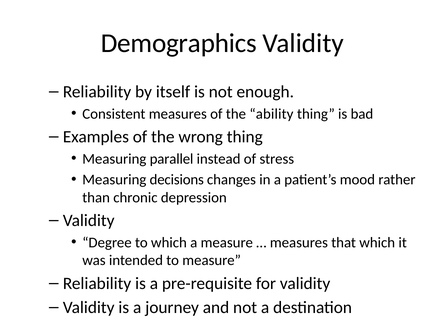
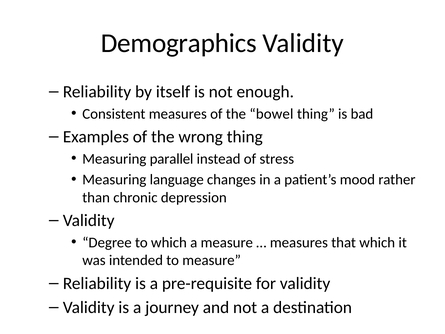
ability: ability -> bowel
decisions: decisions -> language
